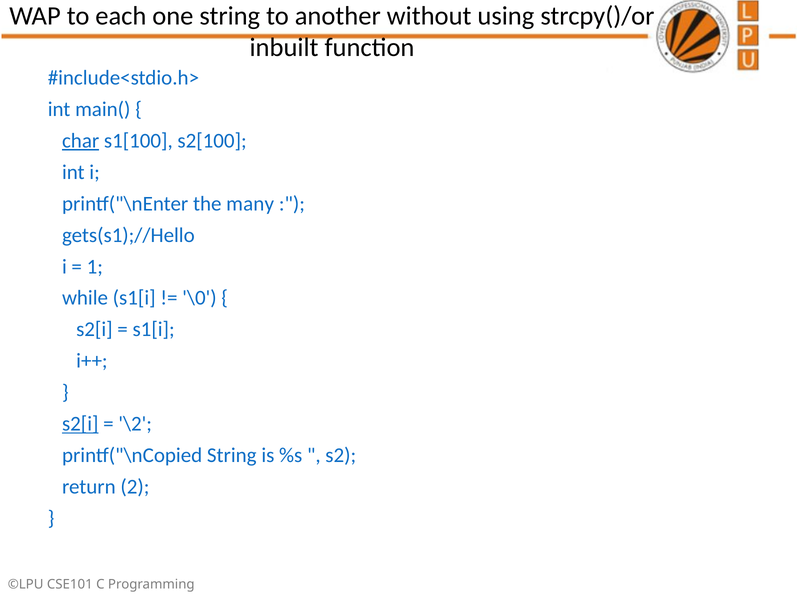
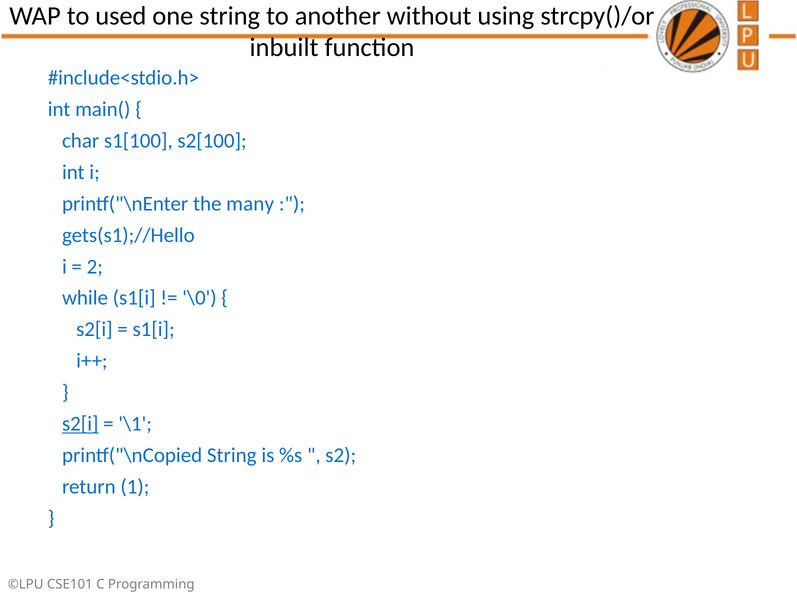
each: each -> used
char underline: present -> none
1: 1 -> 2
\2: \2 -> \1
2: 2 -> 1
